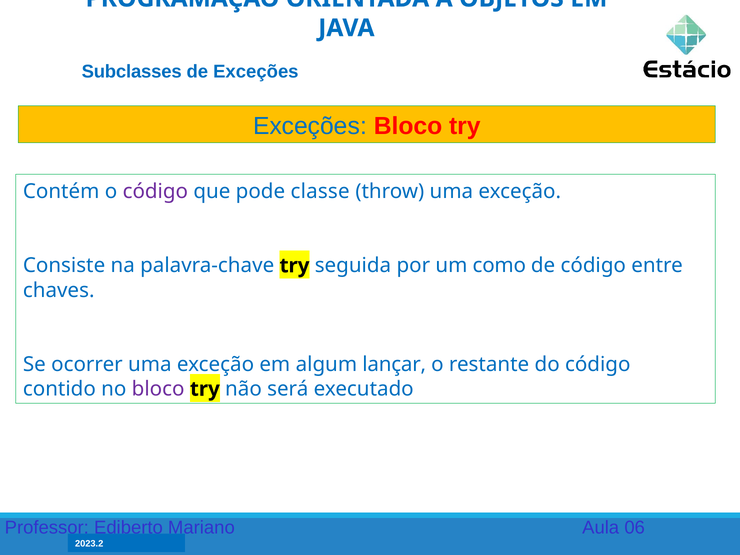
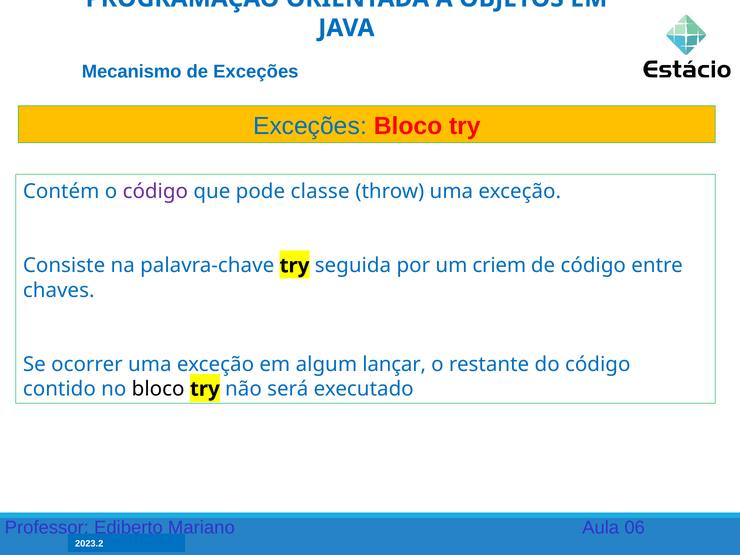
Subclasses: Subclasses -> Mecanismo
como: como -> criem
bloco at (158, 389) colour: purple -> black
